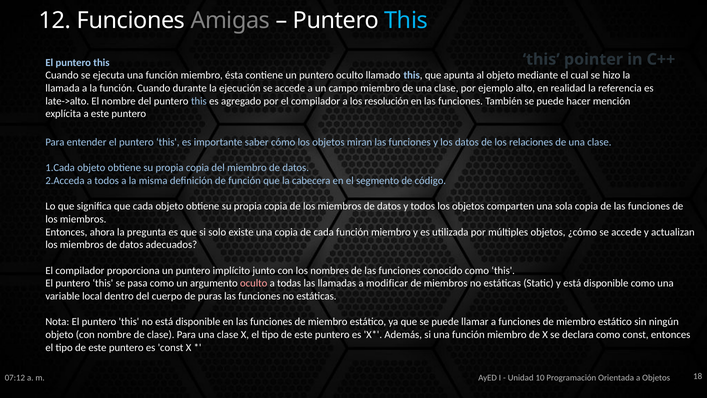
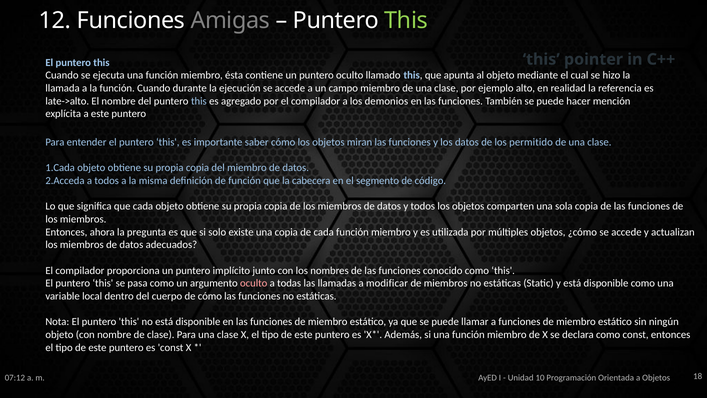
This at (406, 21) colour: light blue -> light green
resolución: resolución -> demonios
relaciones: relaciones -> permitido
de puras: puras -> cómo
